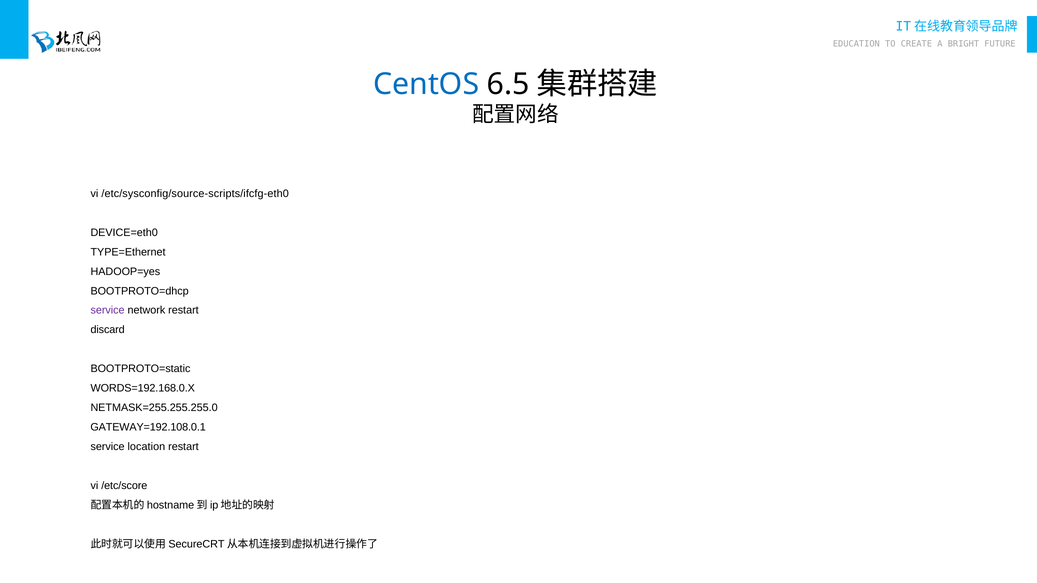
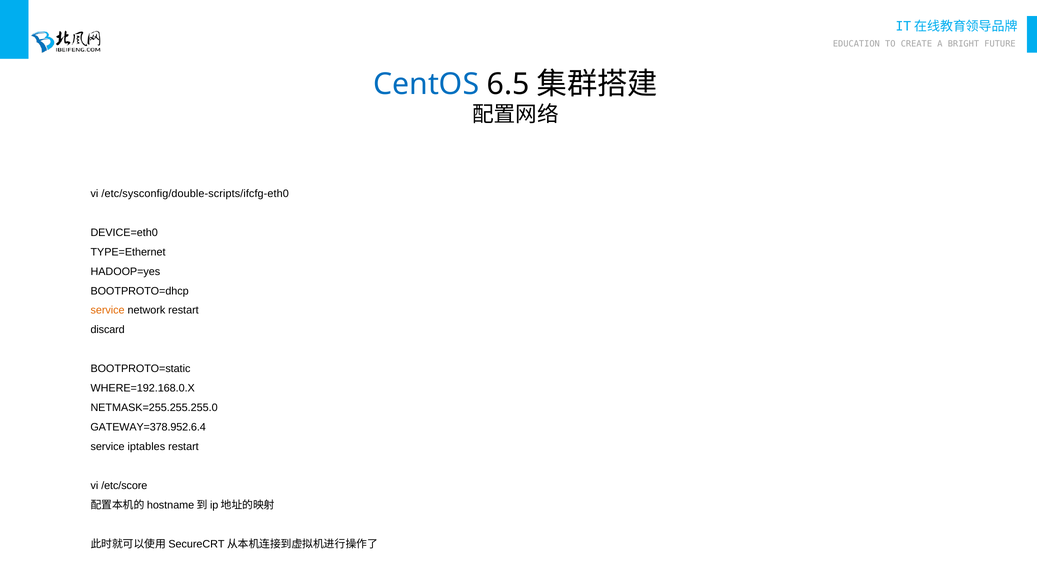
/etc/sysconfig/source-scripts/ifcfg-eth0: /etc/sysconfig/source-scripts/ifcfg-eth0 -> /etc/sysconfig/double-scripts/ifcfg-eth0
service at (108, 311) colour: purple -> orange
WORDS=192.168.0.X: WORDS=192.168.0.X -> WHERE=192.168.0.X
GATEWAY=192.108.0.1: GATEWAY=192.108.0.1 -> GATEWAY=378.952.6.4
location: location -> iptables
